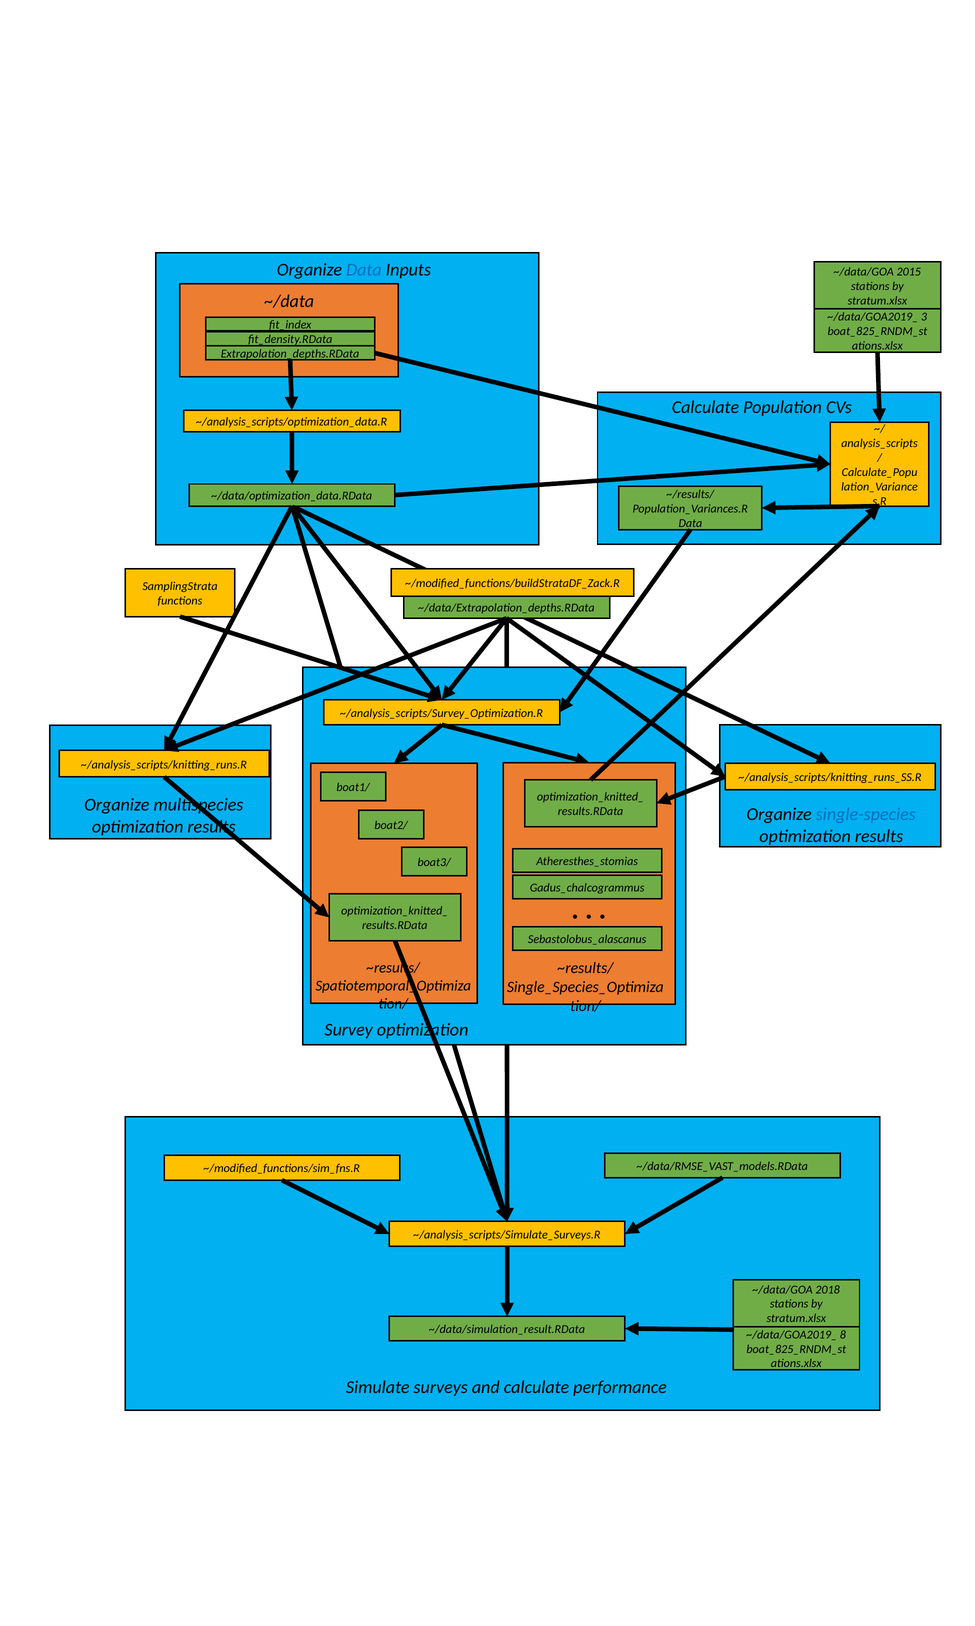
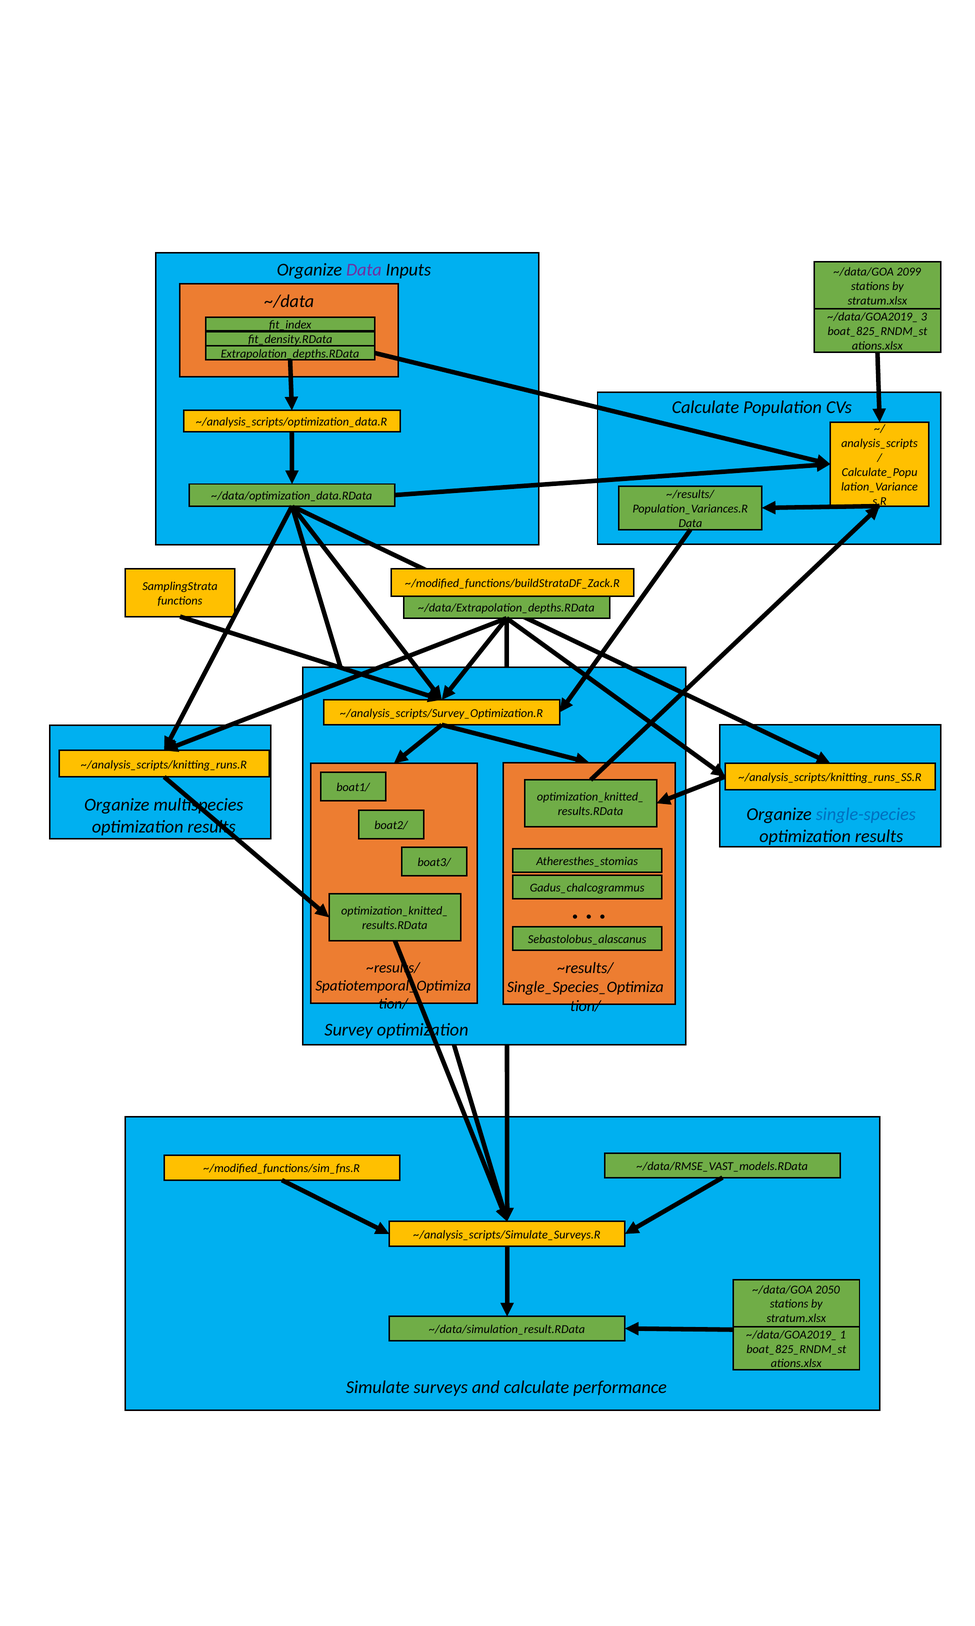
Data at (364, 270) colour: blue -> purple
2015: 2015 -> 2099
2018: 2018 -> 2050
8: 8 -> 1
